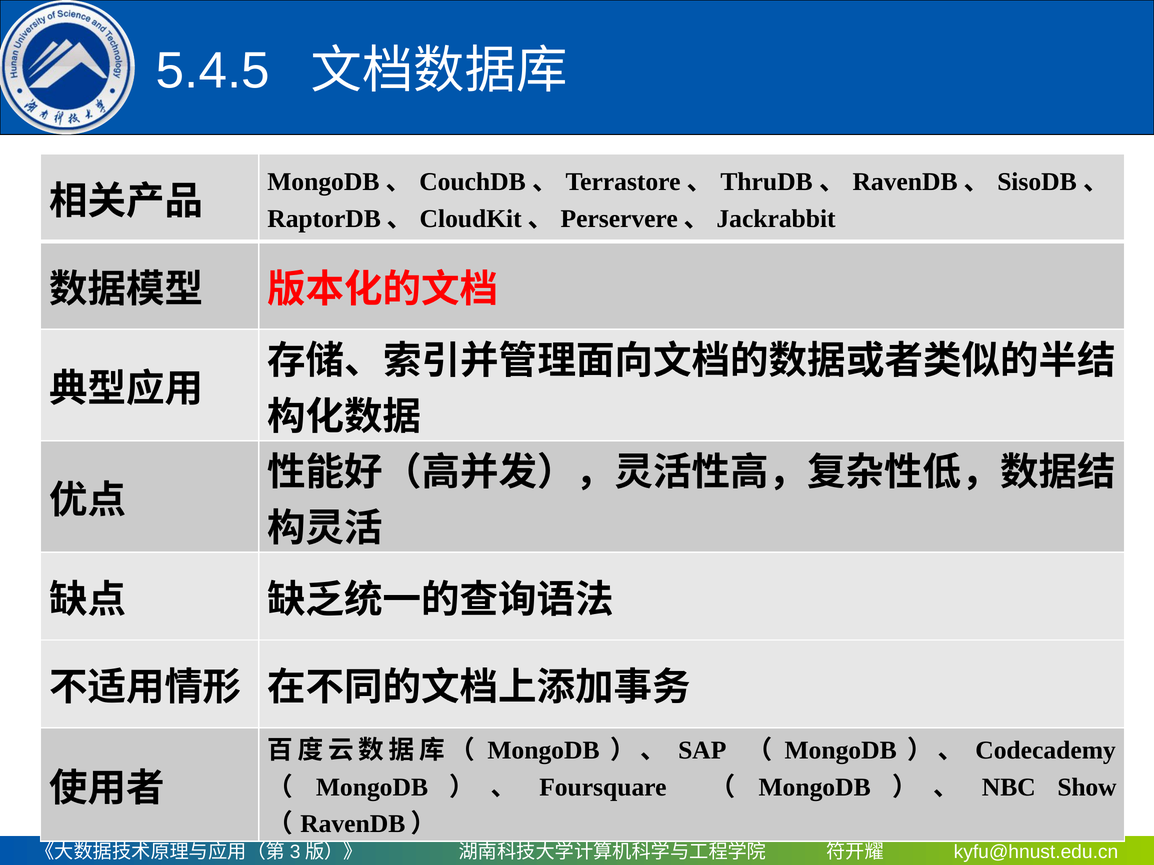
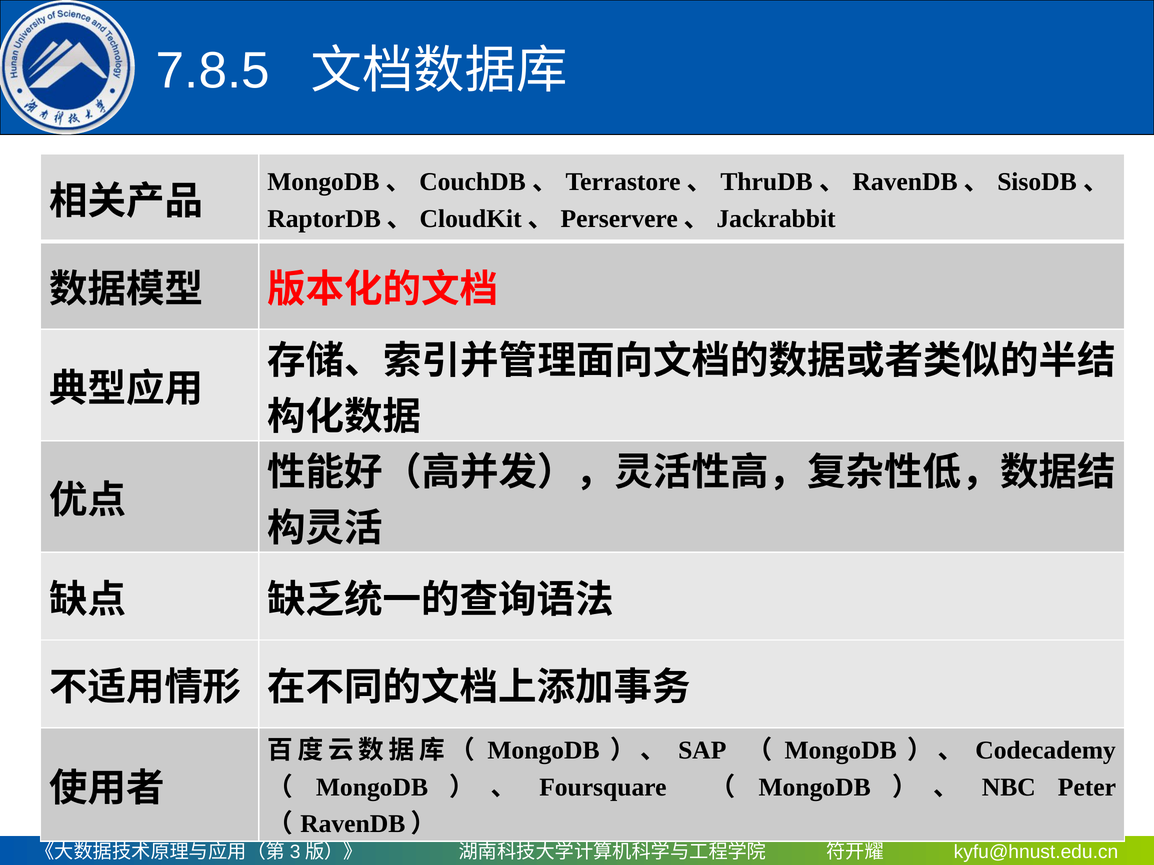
5.4.5: 5.4.5 -> 7.8.5
Show: Show -> Peter
